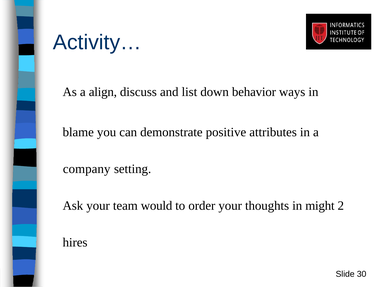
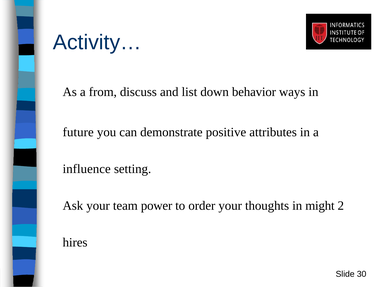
align: align -> from
blame: blame -> future
company: company -> influence
would: would -> power
